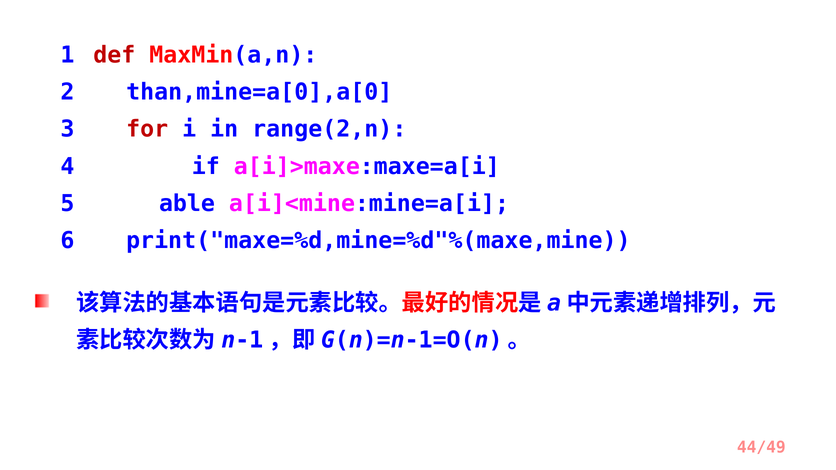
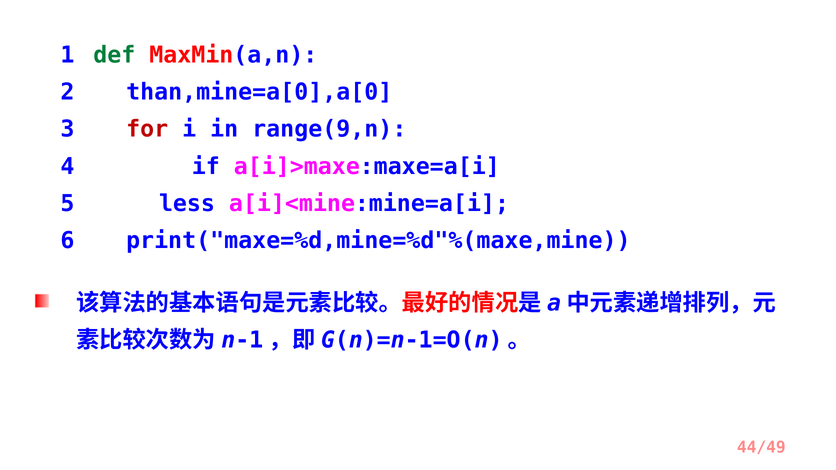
def colour: red -> green
range(2,n: range(2,n -> range(9,n
able: able -> less
